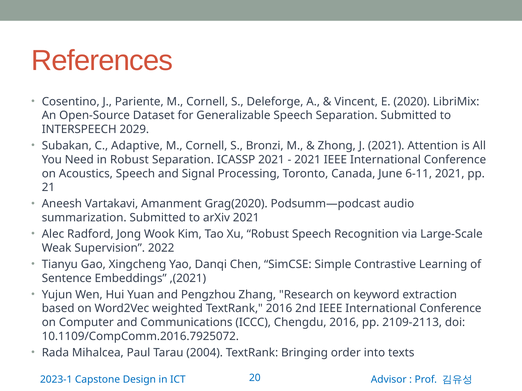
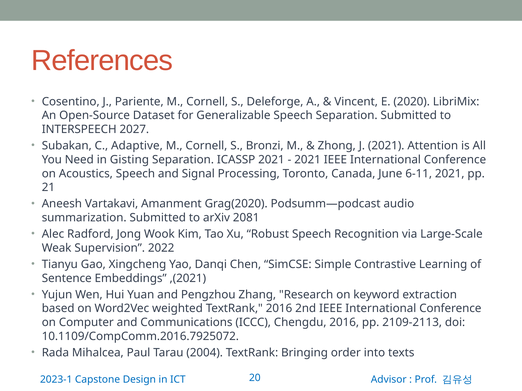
2029: 2029 -> 2027
in Robust: Robust -> Gisting
arXiv 2021: 2021 -> 2081
